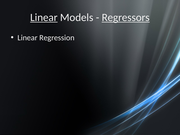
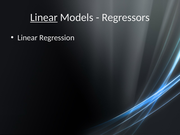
Regressors underline: present -> none
